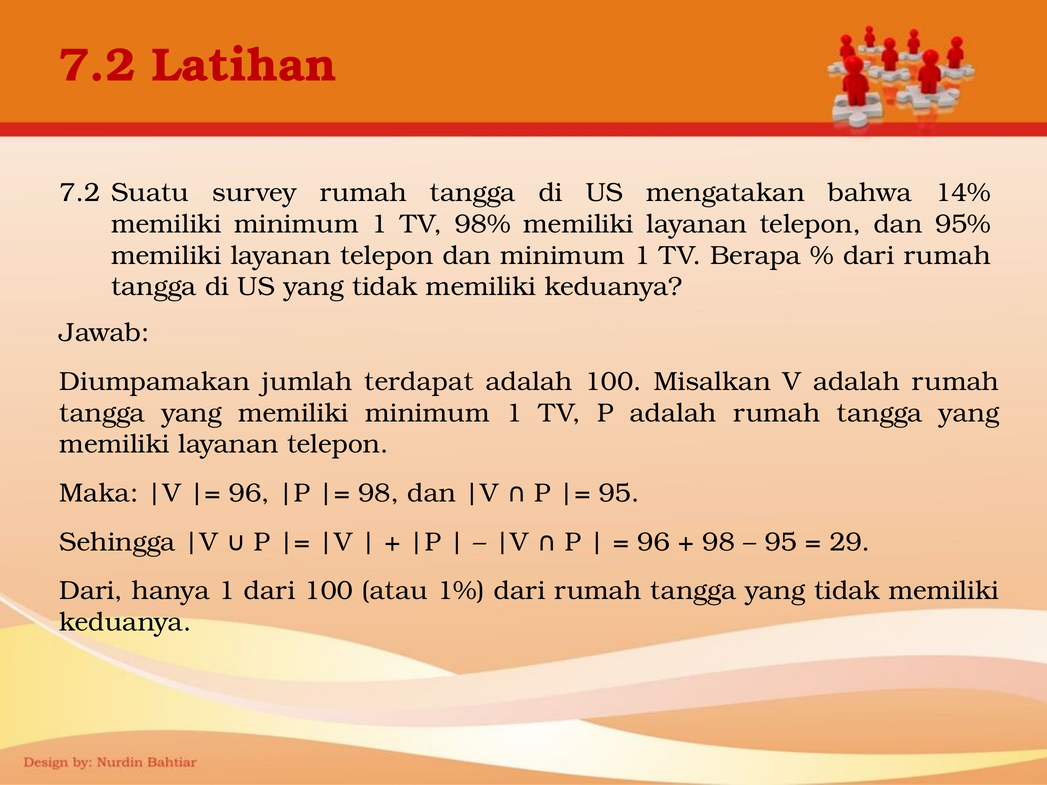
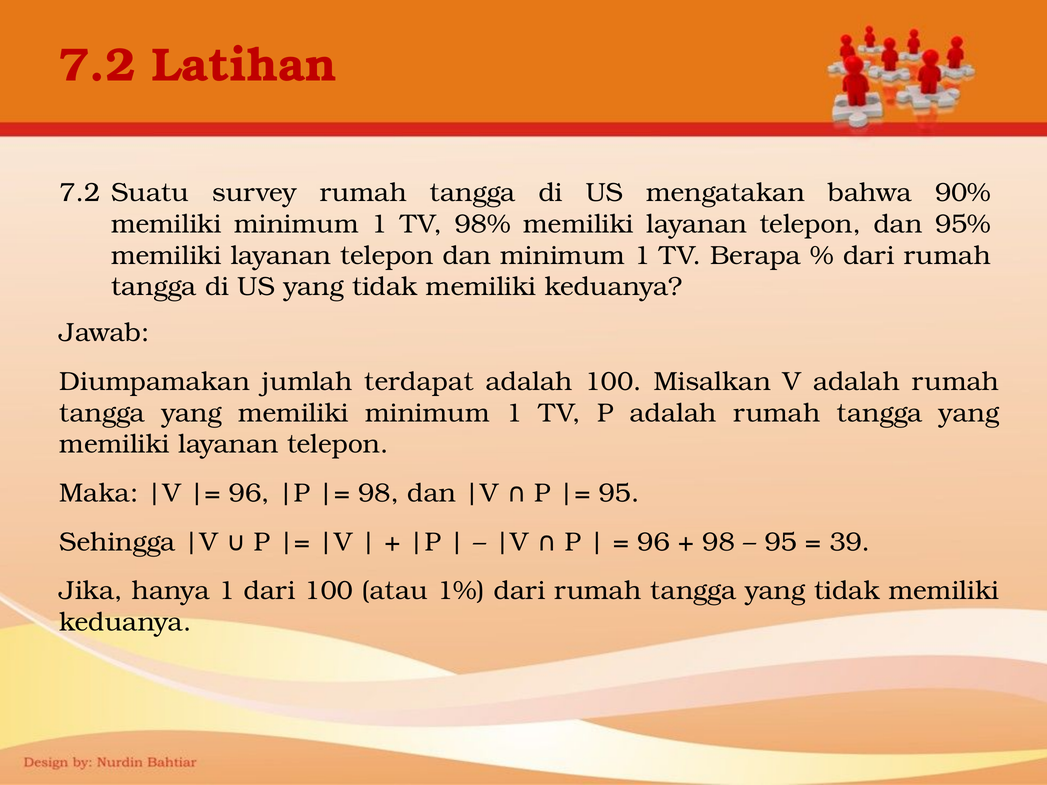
14%: 14% -> 90%
29: 29 -> 39
Dari at (91, 591): Dari -> Jika
